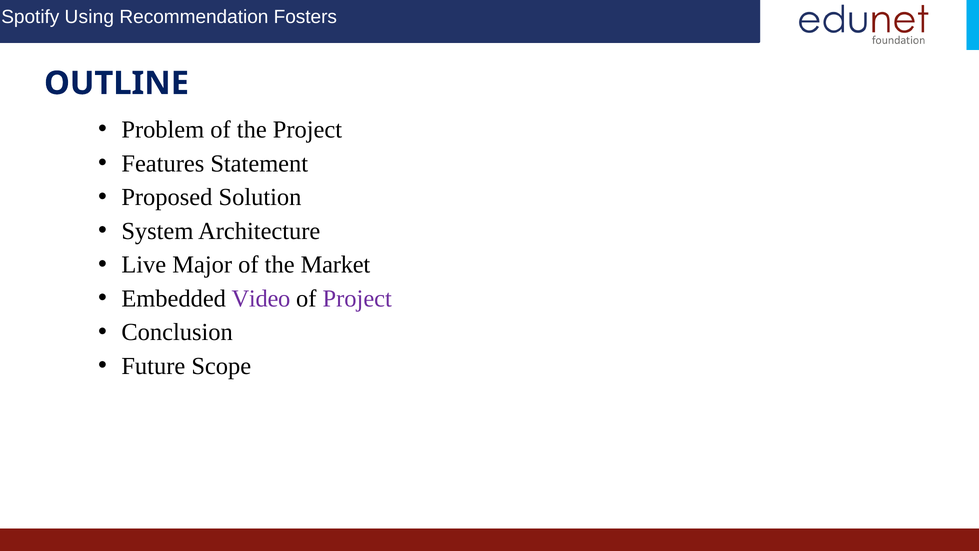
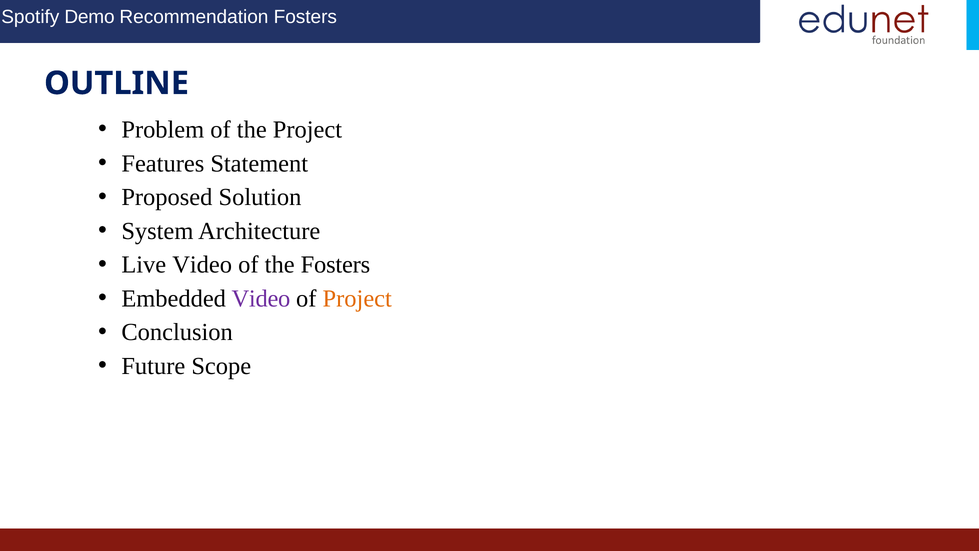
Using: Using -> Demo
Live Major: Major -> Video
the Market: Market -> Fosters
Project at (357, 298) colour: purple -> orange
